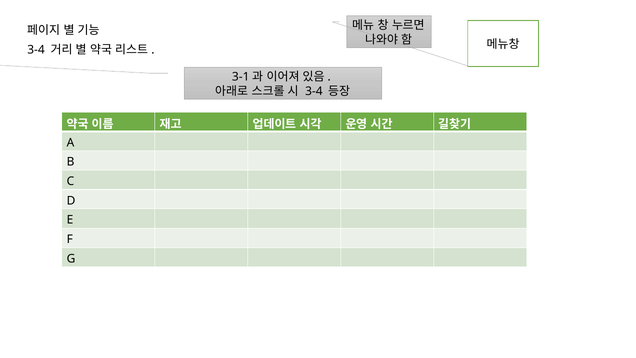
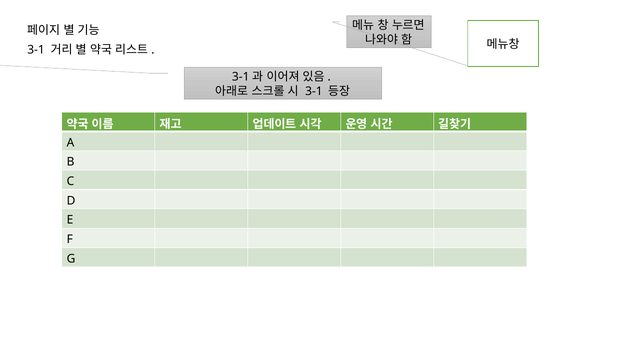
3-4 at (36, 50): 3-4 -> 3-1
3-4 at (314, 91): 3-4 -> 3-1
